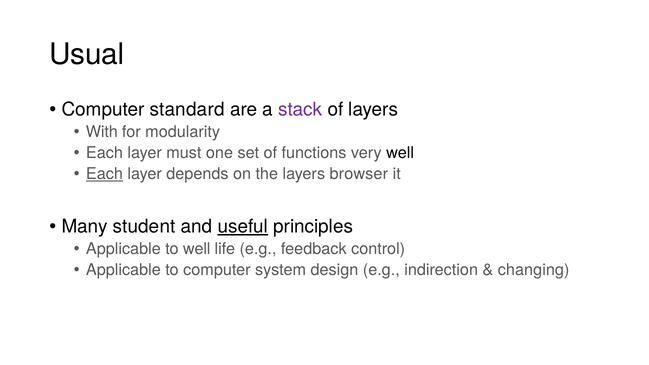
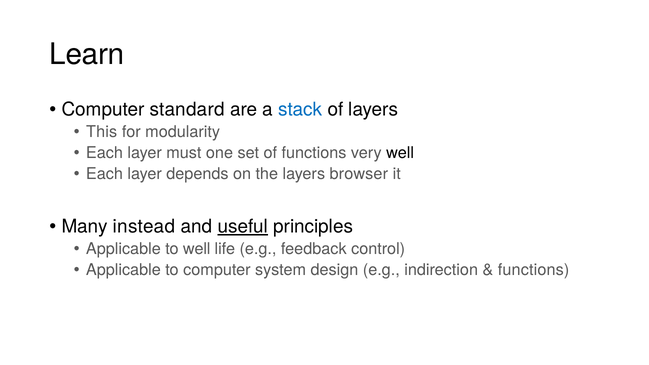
Usual: Usual -> Learn
stack colour: purple -> blue
With: With -> This
Each at (104, 174) underline: present -> none
student: student -> instead
changing at (534, 270): changing -> functions
